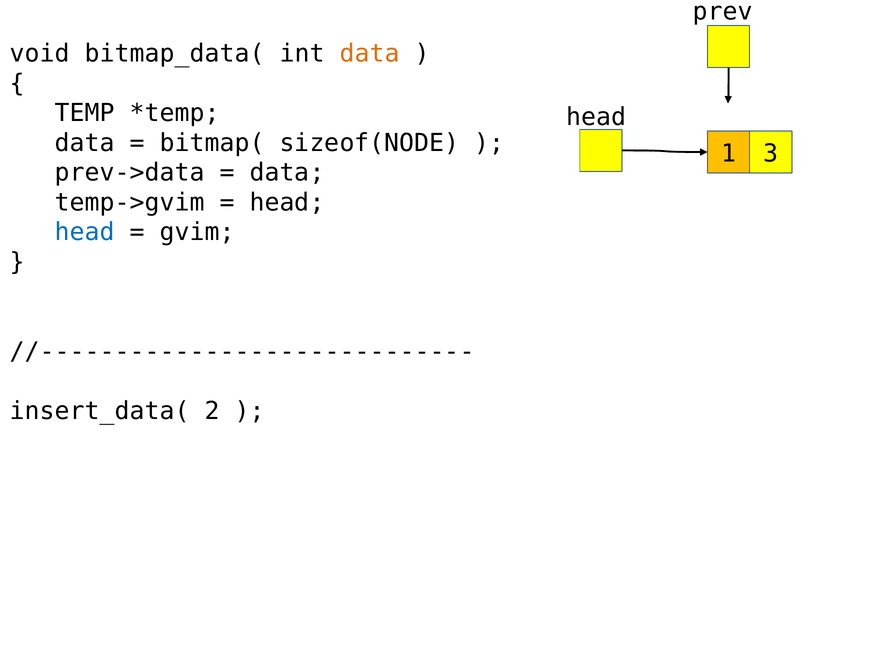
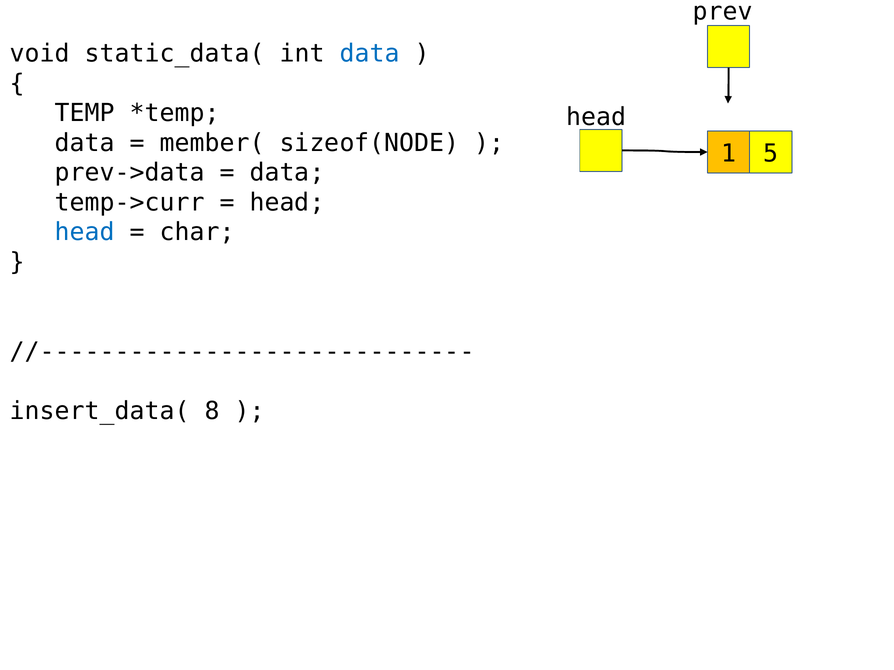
bitmap_data(: bitmap_data( -> static_data(
data at (370, 54) colour: orange -> blue
bitmap(: bitmap( -> member(
3: 3 -> 5
temp->gvim: temp->gvim -> temp->curr
gvim: gvim -> char
2: 2 -> 8
